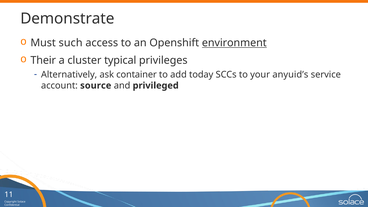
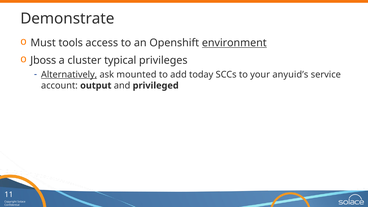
such: such -> tools
Their: Their -> Jboss
Alternatively underline: none -> present
container: container -> mounted
source: source -> output
